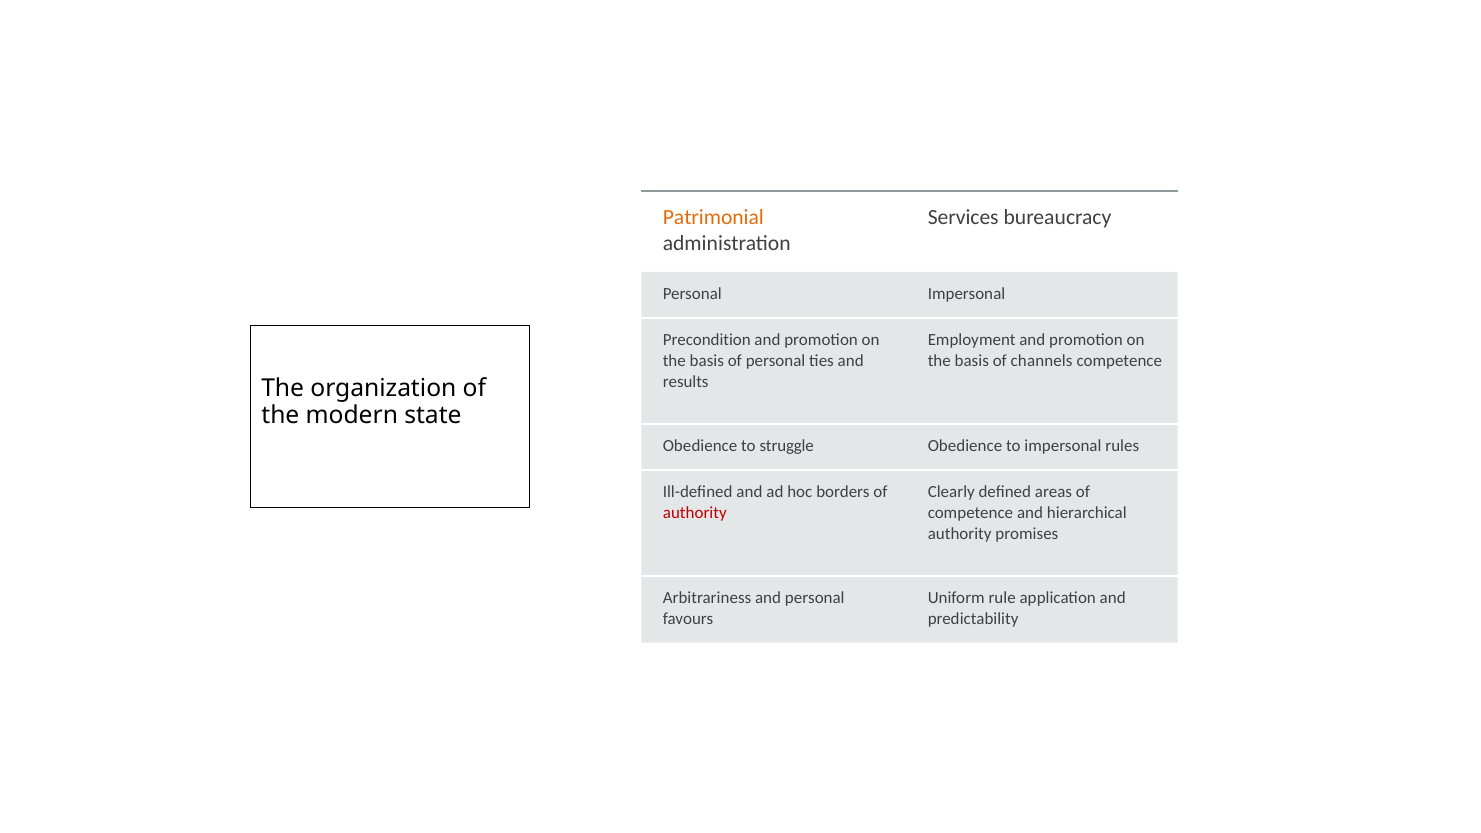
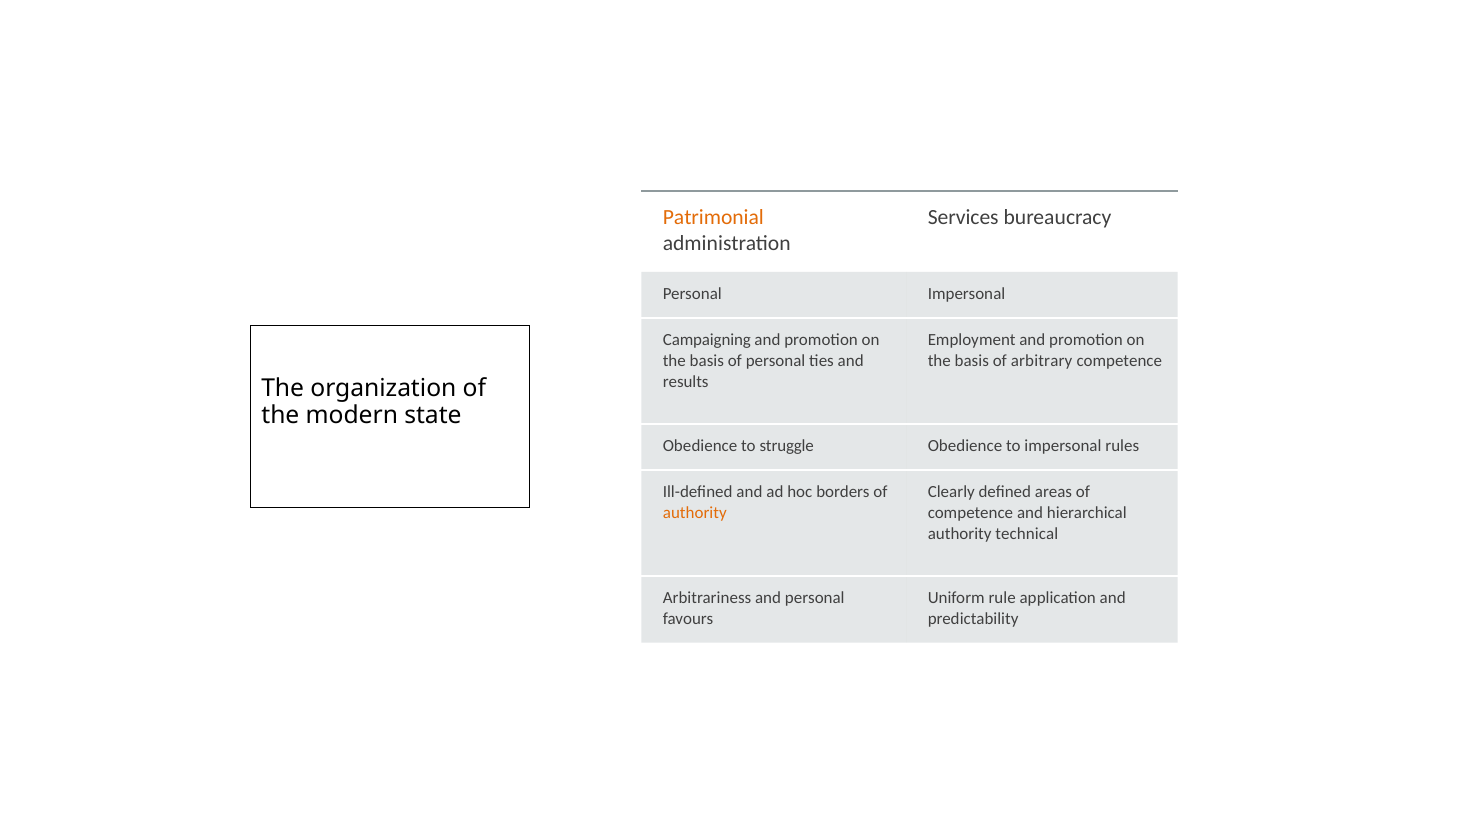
Precondition: Precondition -> Campaigning
channels: channels -> arbitrary
authority at (695, 513) colour: red -> orange
promises: promises -> technical
